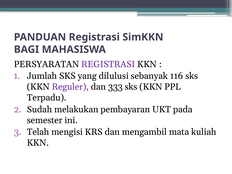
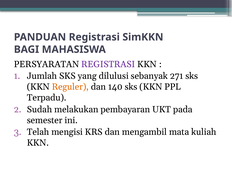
116: 116 -> 271
Reguler colour: purple -> orange
333: 333 -> 140
